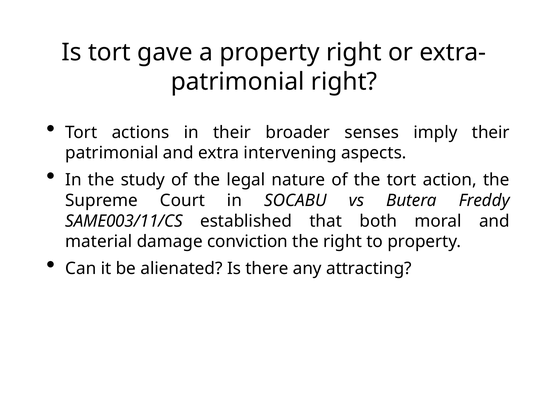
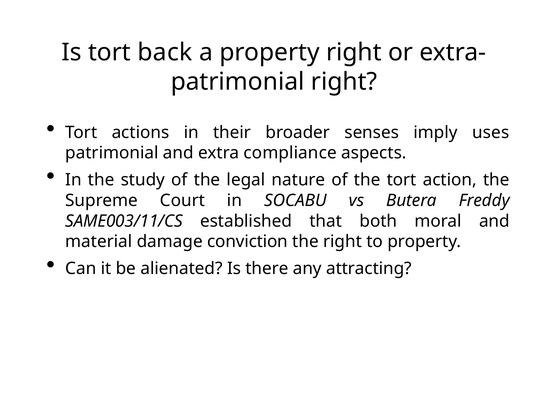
gave: gave -> back
imply their: their -> uses
intervening: intervening -> compliance
